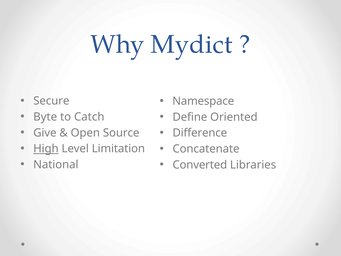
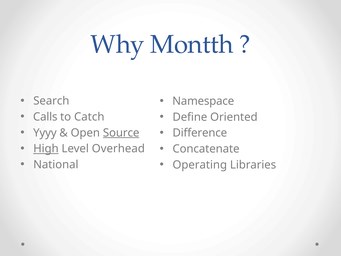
Mydict: Mydict -> Montth
Secure: Secure -> Search
Byte: Byte -> Calls
Give: Give -> Yyyy
Source underline: none -> present
Limitation: Limitation -> Overhead
Converted: Converted -> Operating
